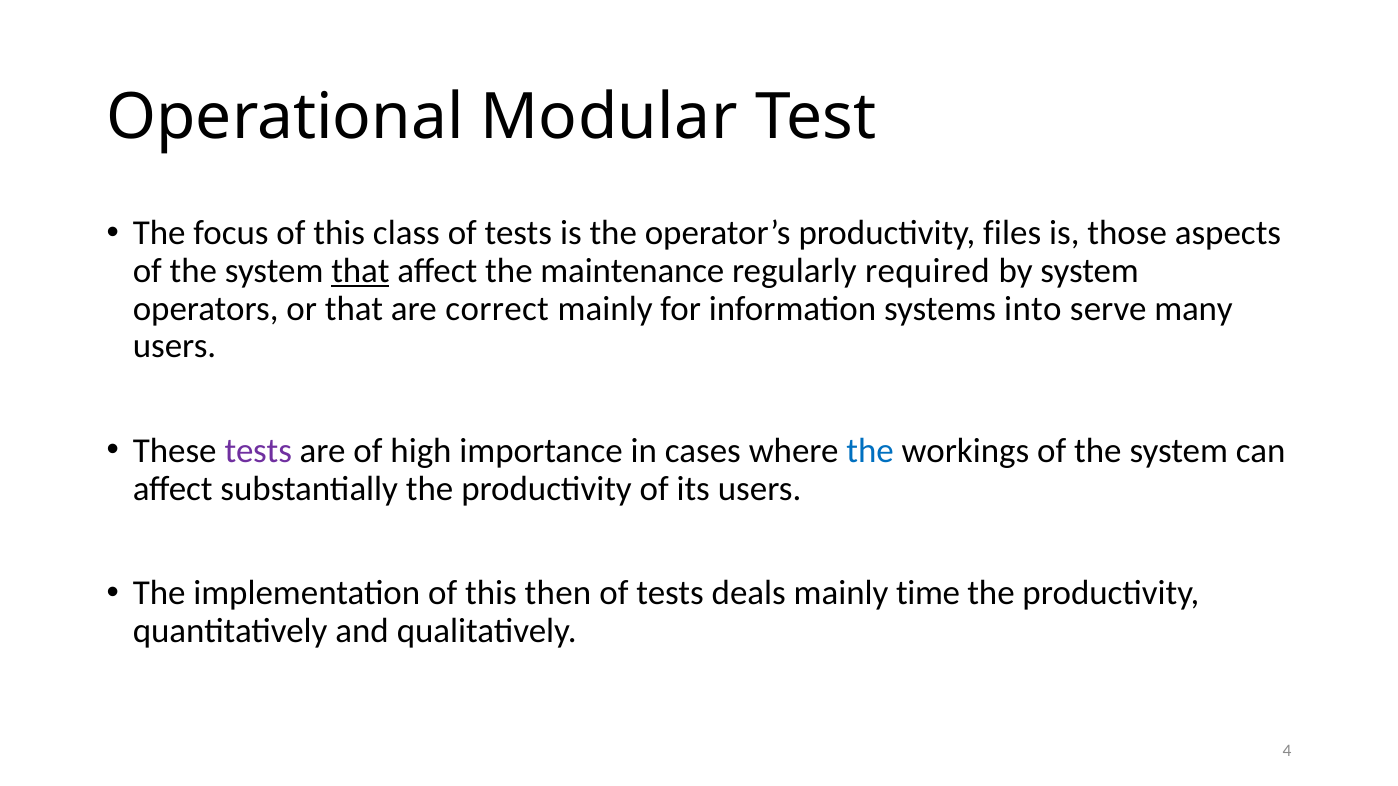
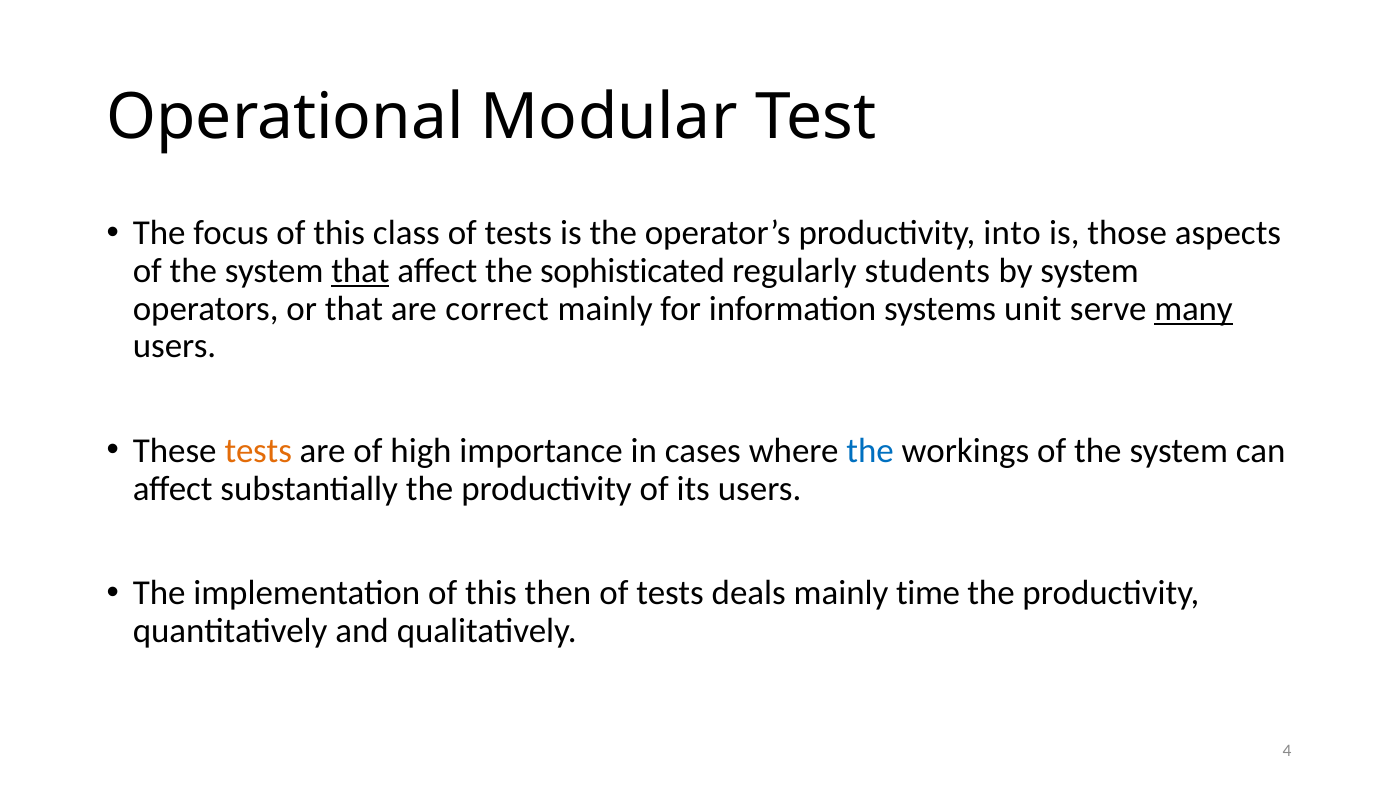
files: files -> into
maintenance: maintenance -> sophisticated
required: required -> students
into: into -> unit
many underline: none -> present
tests at (258, 451) colour: purple -> orange
